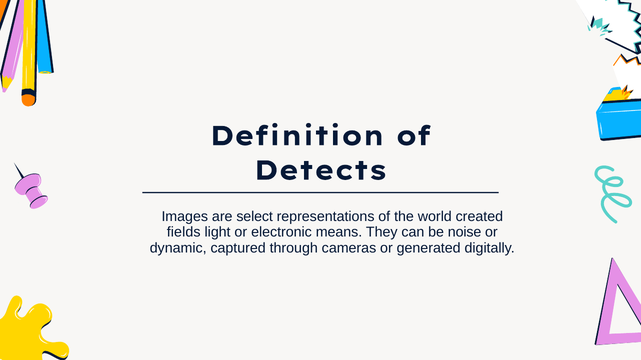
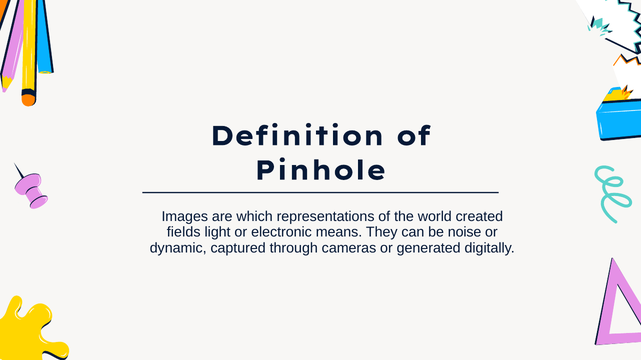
Detects: Detects -> Pinhole
select: select -> which
